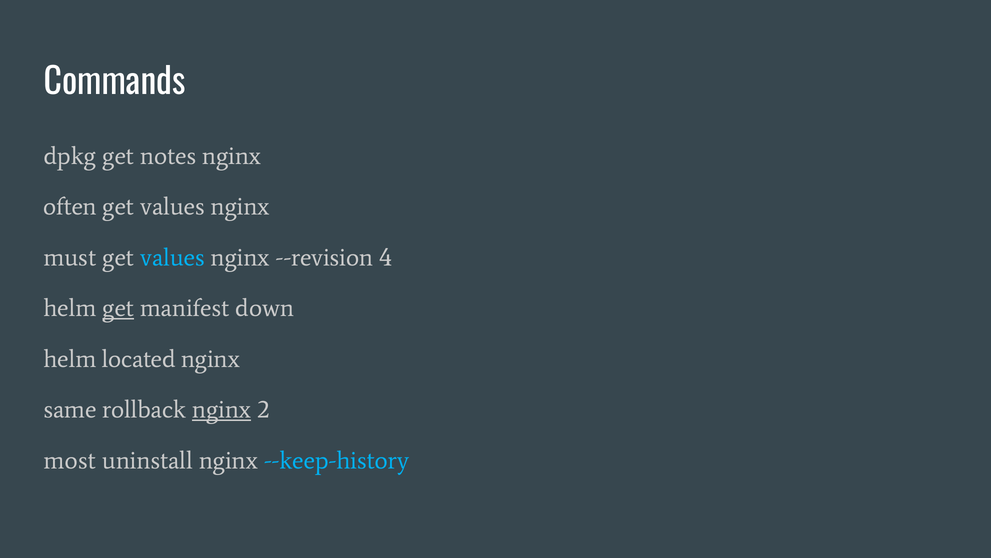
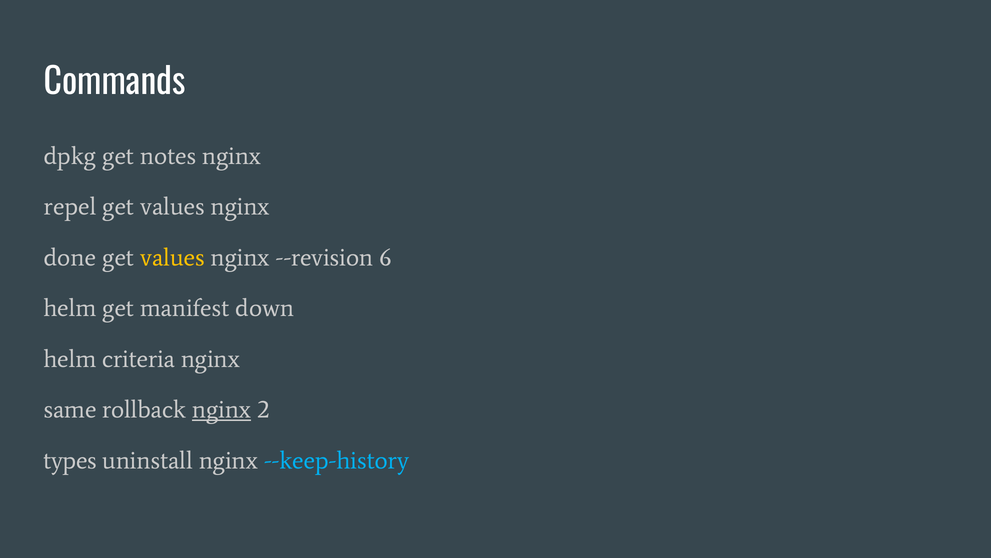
often: often -> repel
must: must -> done
values at (172, 257) colour: light blue -> yellow
4: 4 -> 6
get at (118, 308) underline: present -> none
located: located -> criteria
most: most -> types
